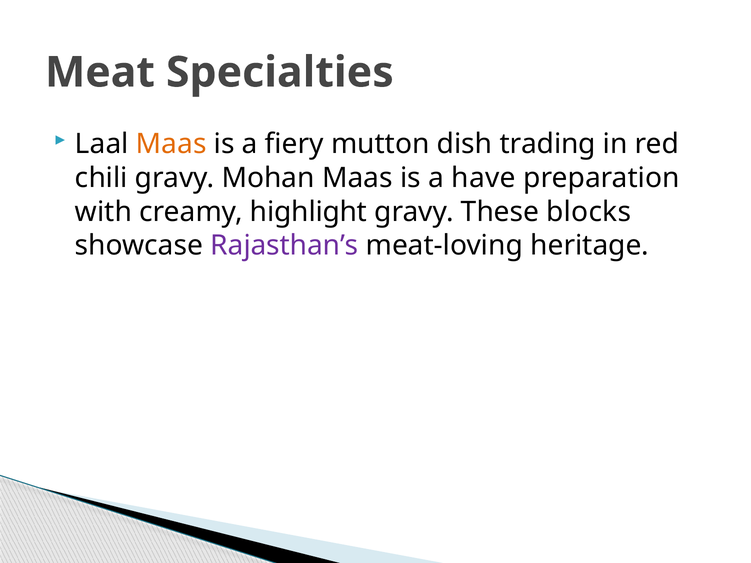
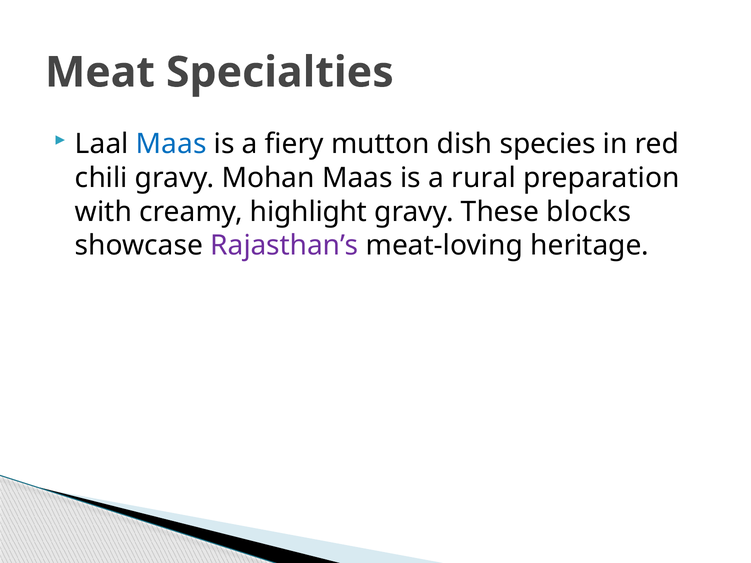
Maas at (171, 144) colour: orange -> blue
trading: trading -> species
have: have -> rural
